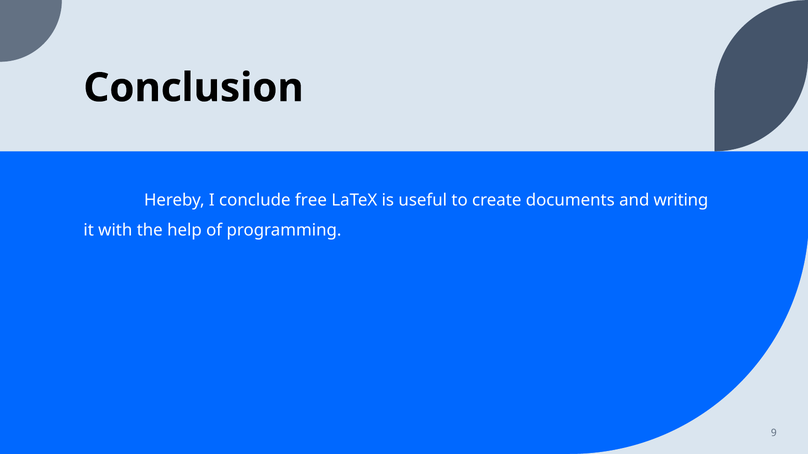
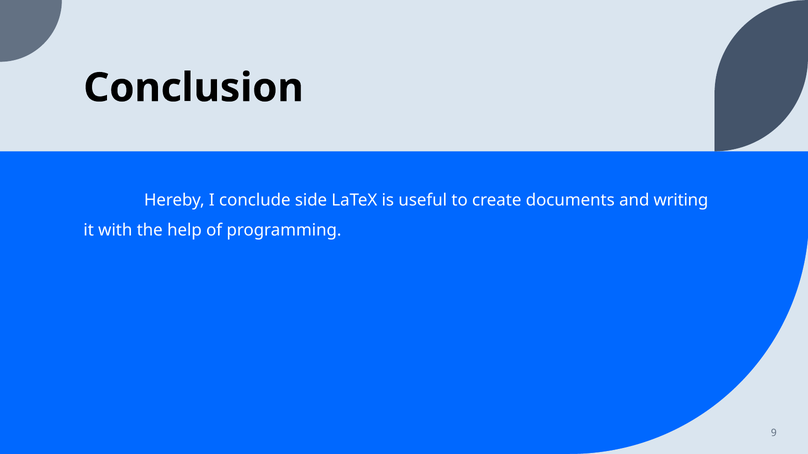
free: free -> side
